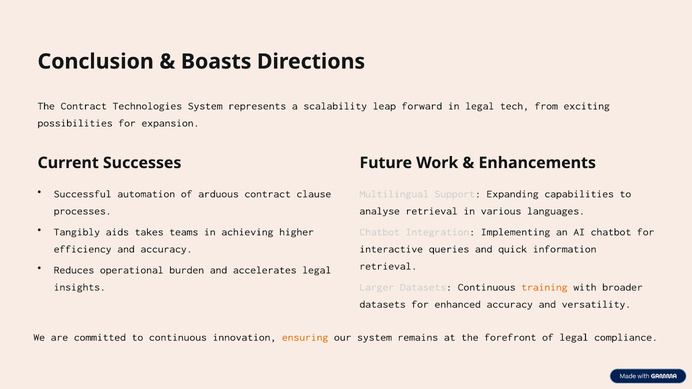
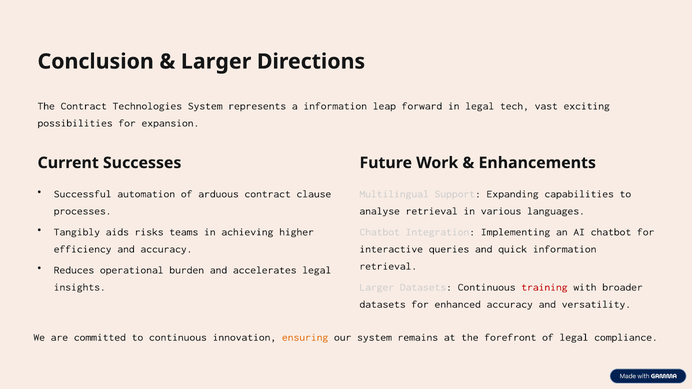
Boasts at (216, 62): Boasts -> Larger
a scalability: scalability -> information
from: from -> vast
takes: takes -> risks
training colour: orange -> red
